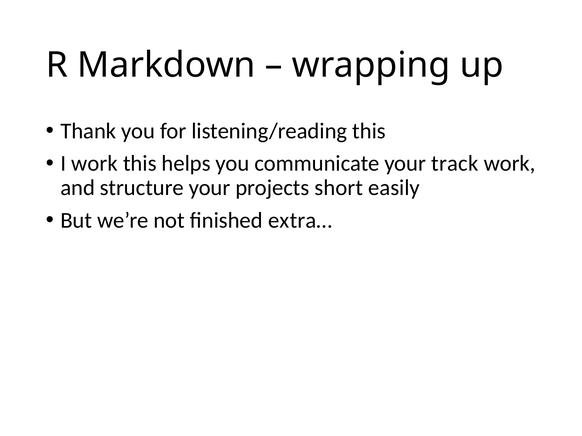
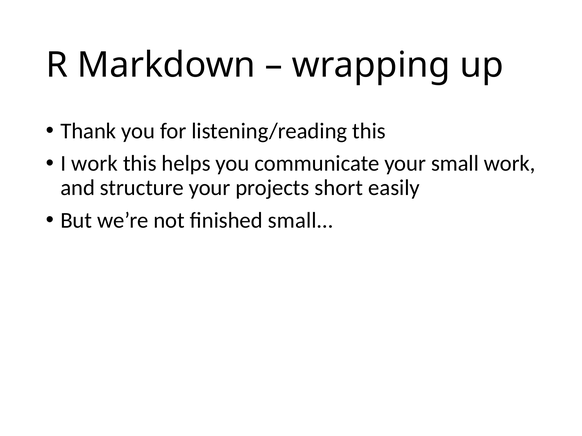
track: track -> small
extra…: extra… -> small…
